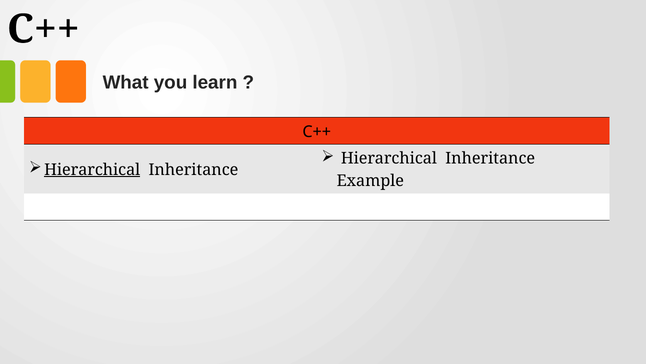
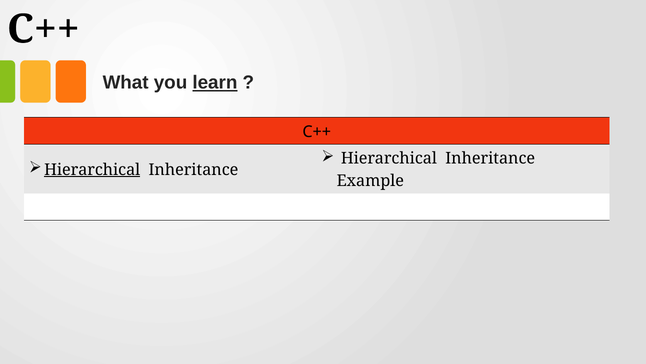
learn underline: none -> present
